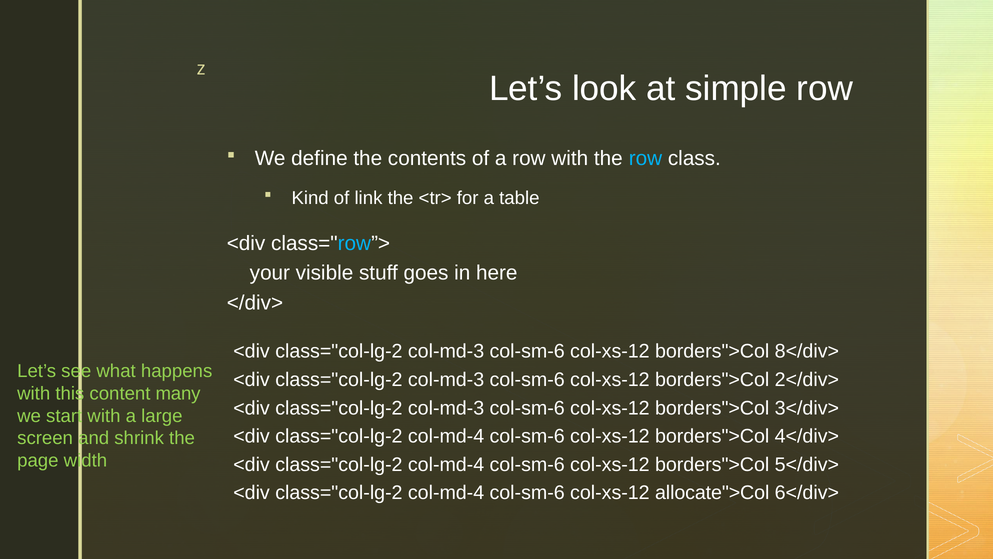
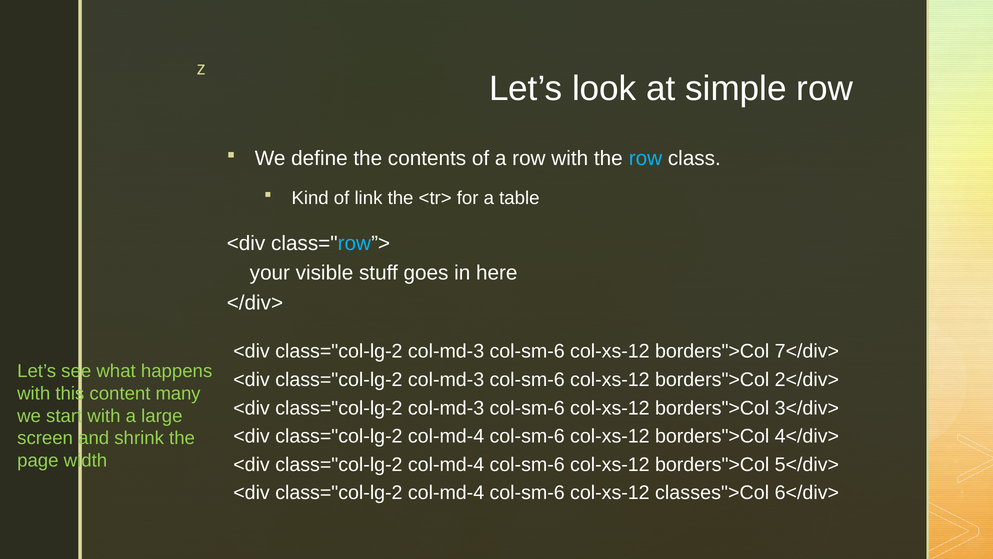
8</div>: 8</div> -> 7</div>
allocate">Col: allocate">Col -> classes">Col
